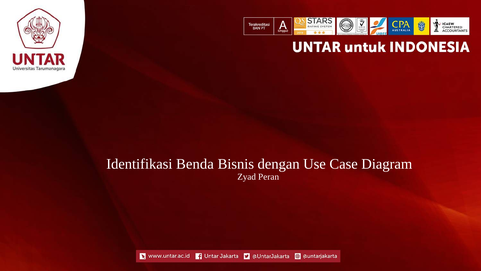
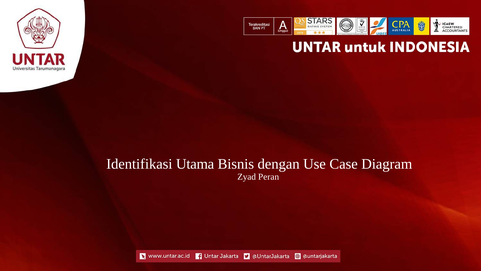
Benda: Benda -> Utama
